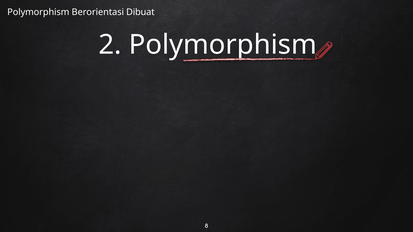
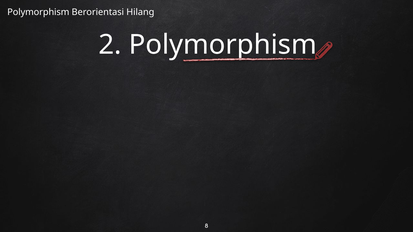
Dibuat: Dibuat -> Hilang
